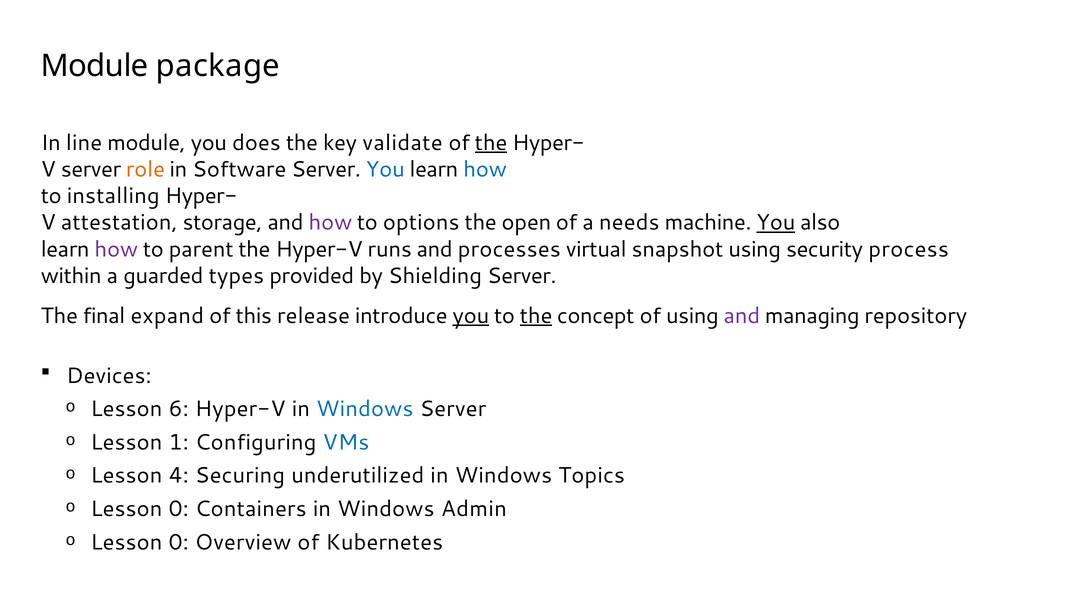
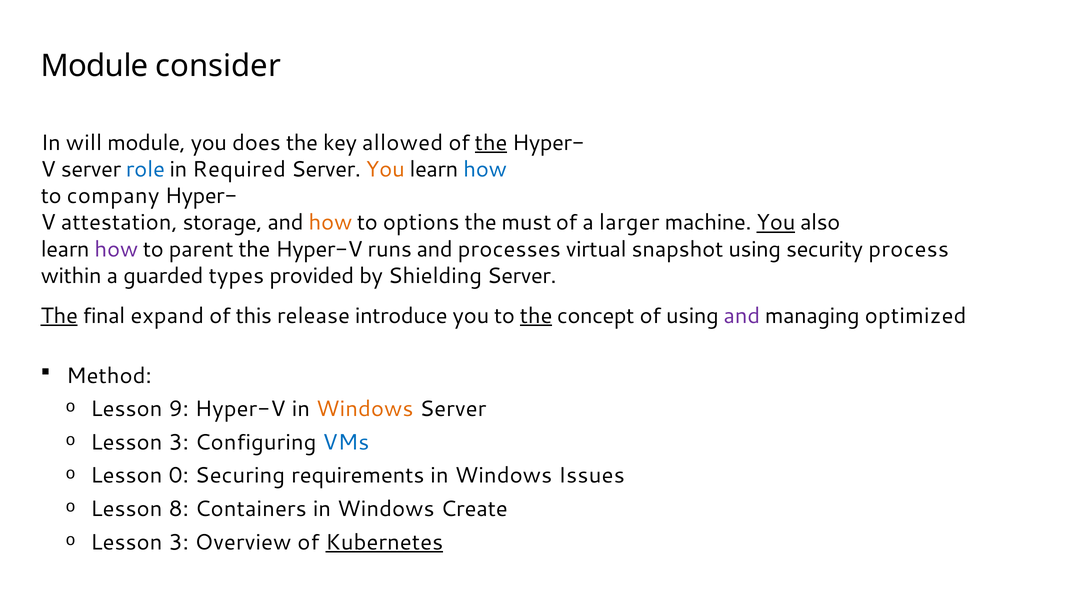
package: package -> consider
line: line -> will
validate: validate -> allowed
role colour: orange -> blue
Software: Software -> Required
You at (385, 169) colour: blue -> orange
installing: installing -> company
how at (330, 223) colour: purple -> orange
open: open -> must
needs: needs -> larger
The at (59, 316) underline: none -> present
you at (471, 316) underline: present -> none
repository: repository -> optimized
Devices: Devices -> Method
6: 6 -> 9
Windows at (365, 409) colour: blue -> orange
1 at (179, 443): 1 -> 3
4: 4 -> 0
underutilized: underutilized -> requirements
Topics: Topics -> Issues
0 at (179, 509): 0 -> 8
Admin: Admin -> Create
0 at (179, 543): 0 -> 3
Kubernetes underline: none -> present
